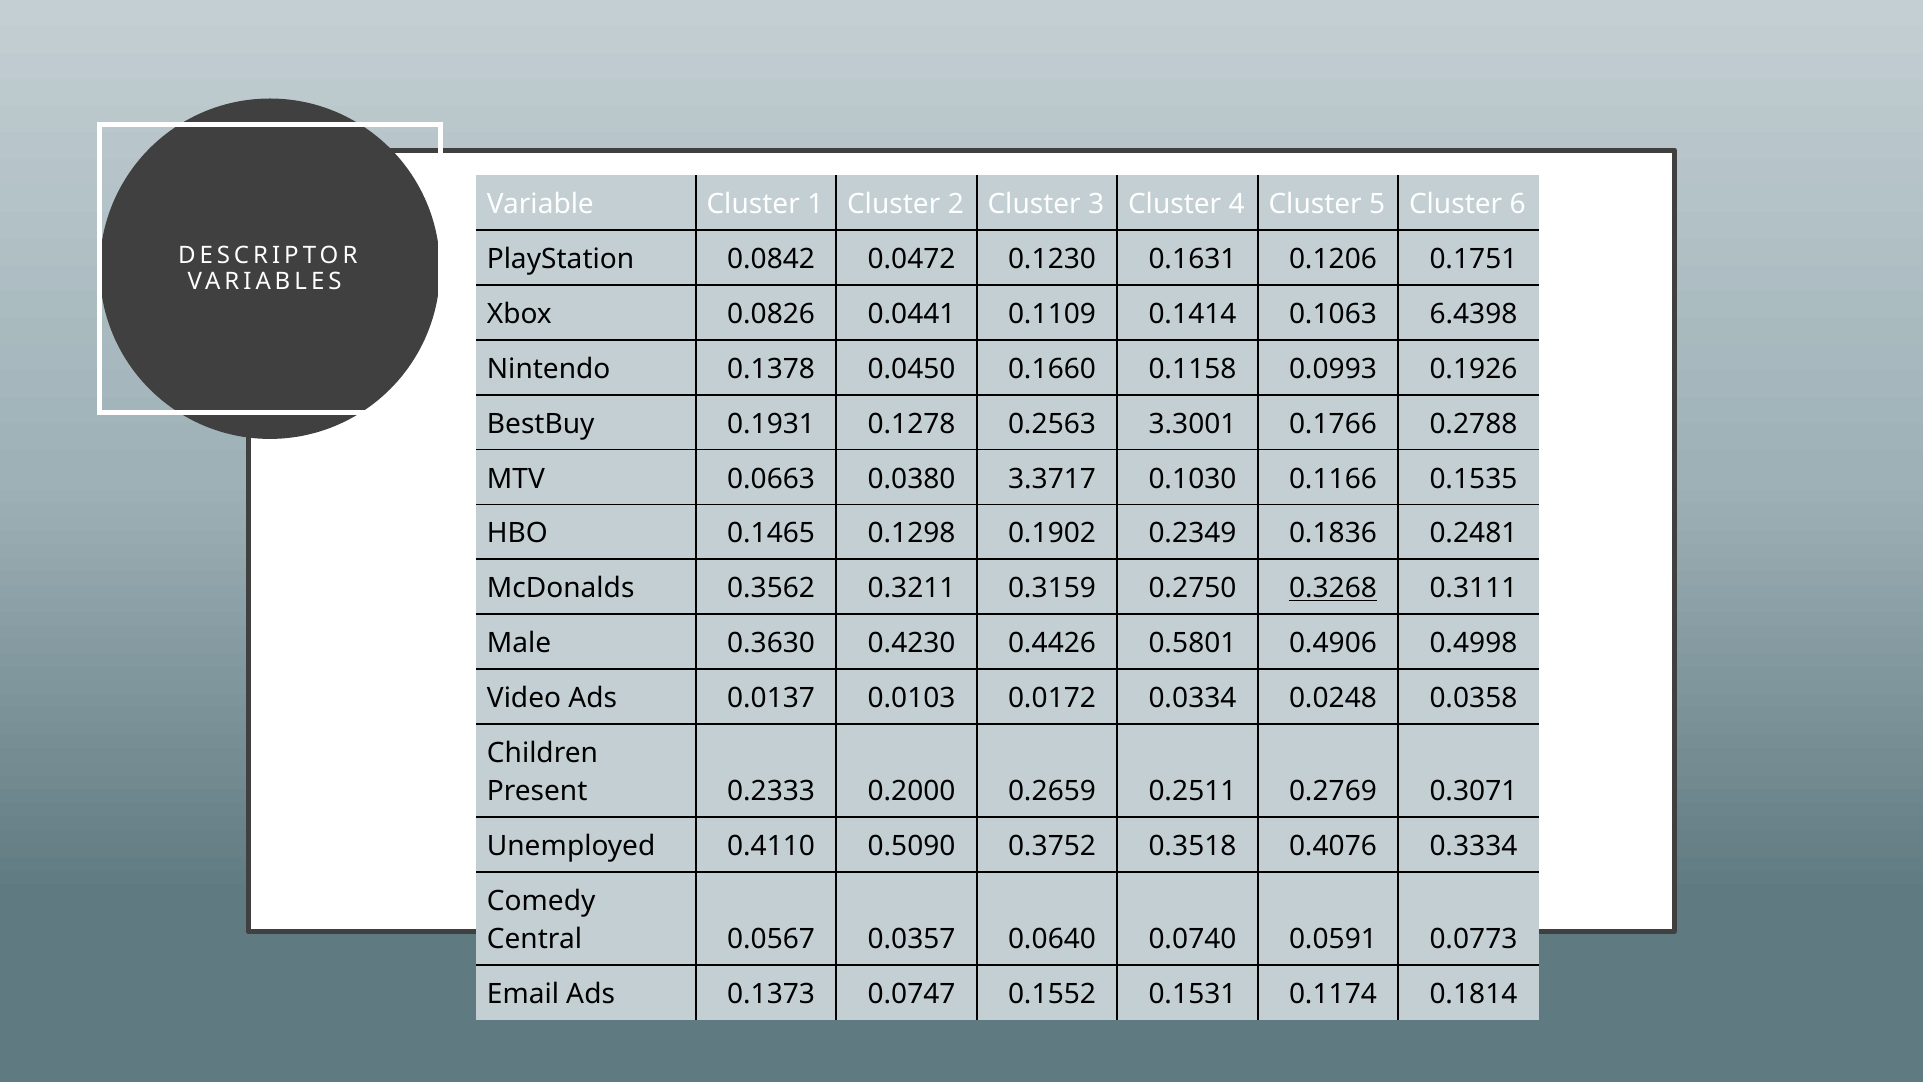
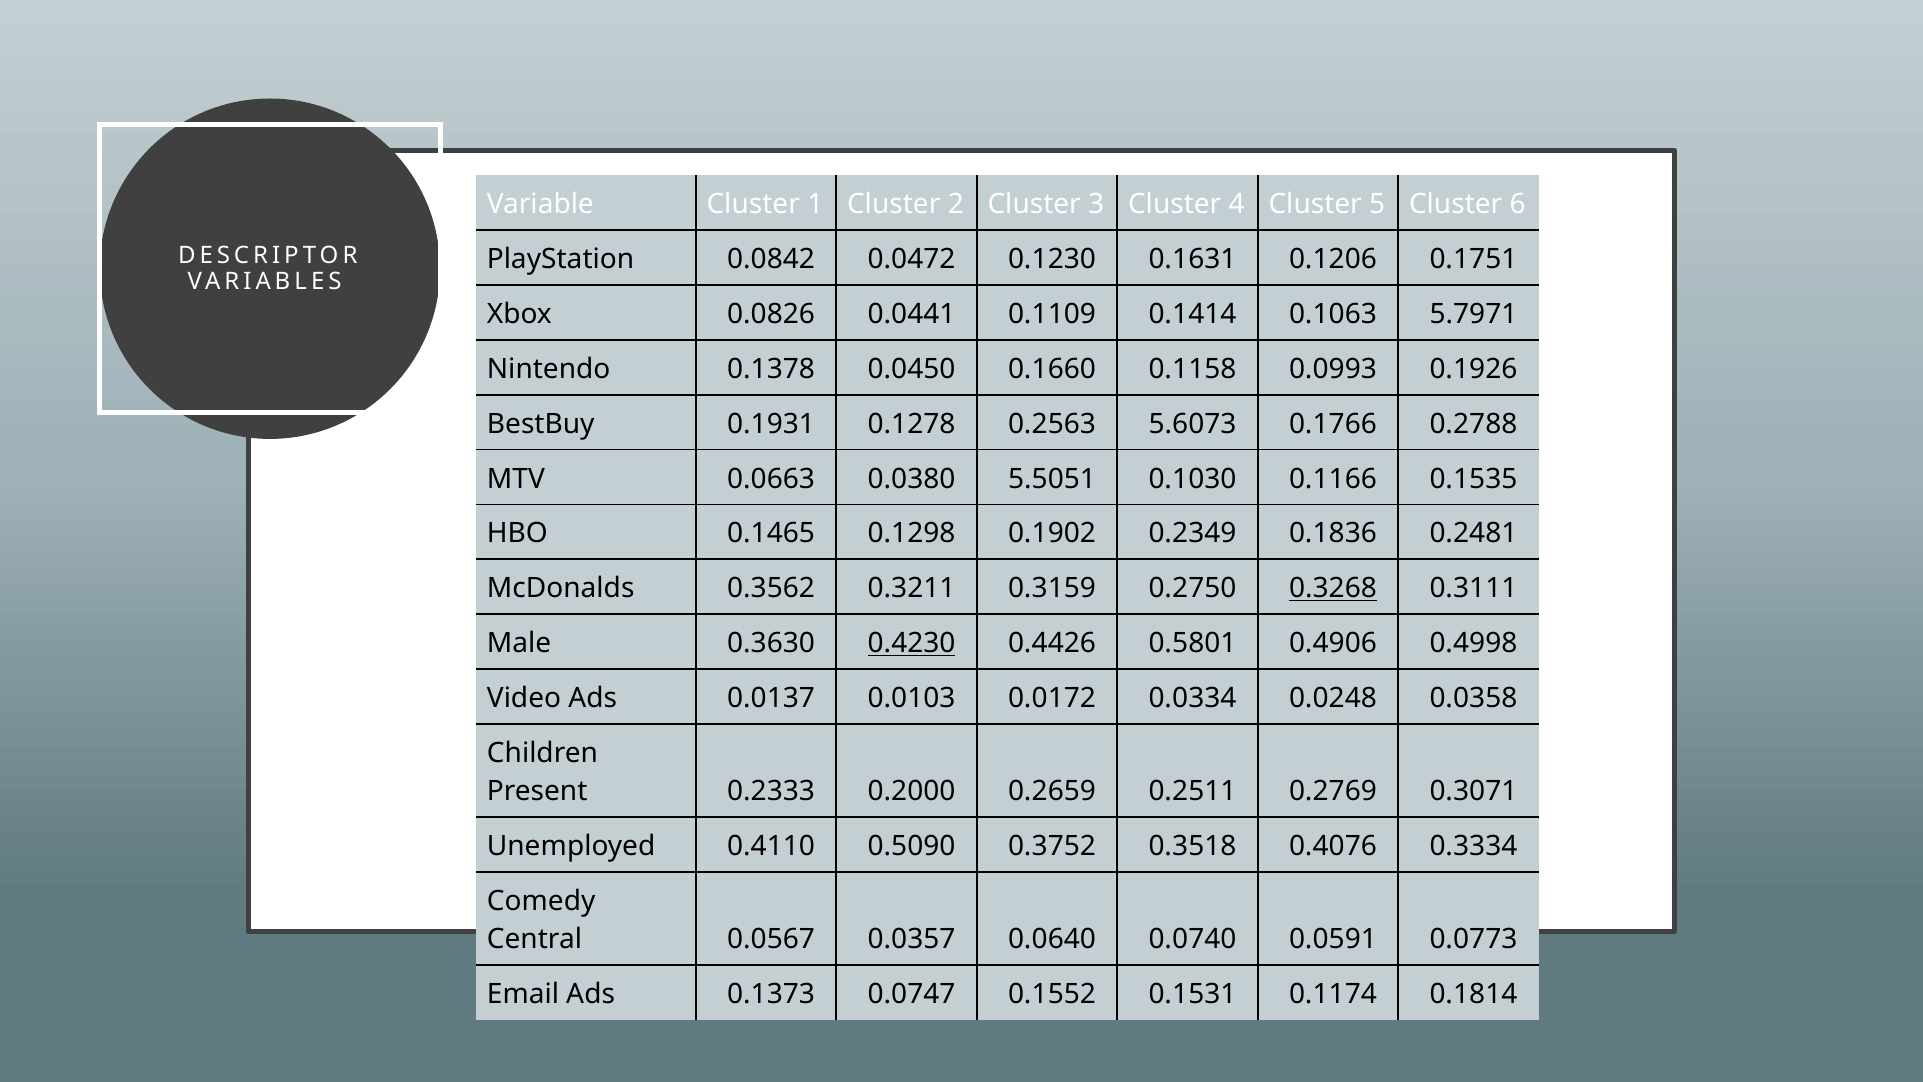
6.4398: 6.4398 -> 5.7971
3.3001: 3.3001 -> 5.6073
3.3717: 3.3717 -> 5.5051
0.4230 underline: none -> present
